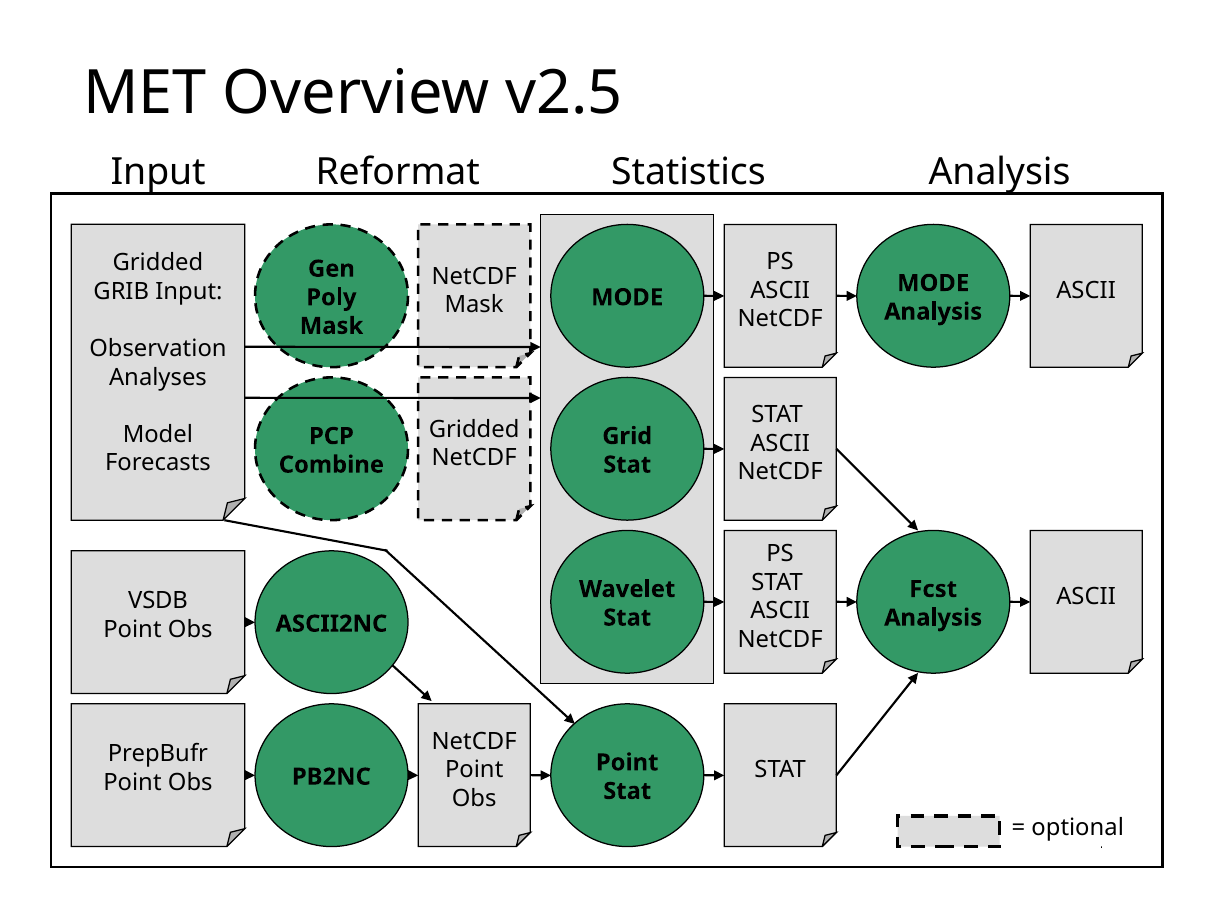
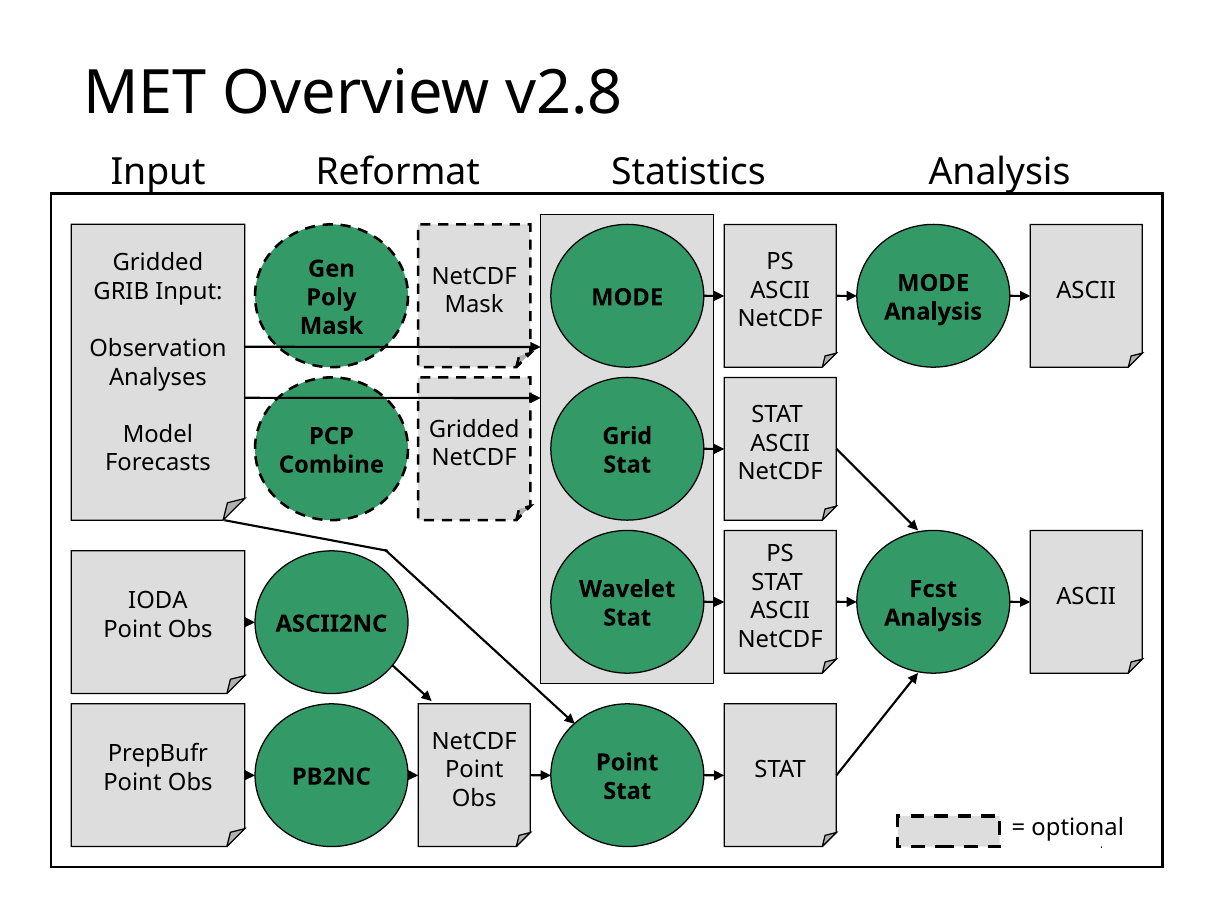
v2.5: v2.5 -> v2.8
VSDB: VSDB -> IODA
